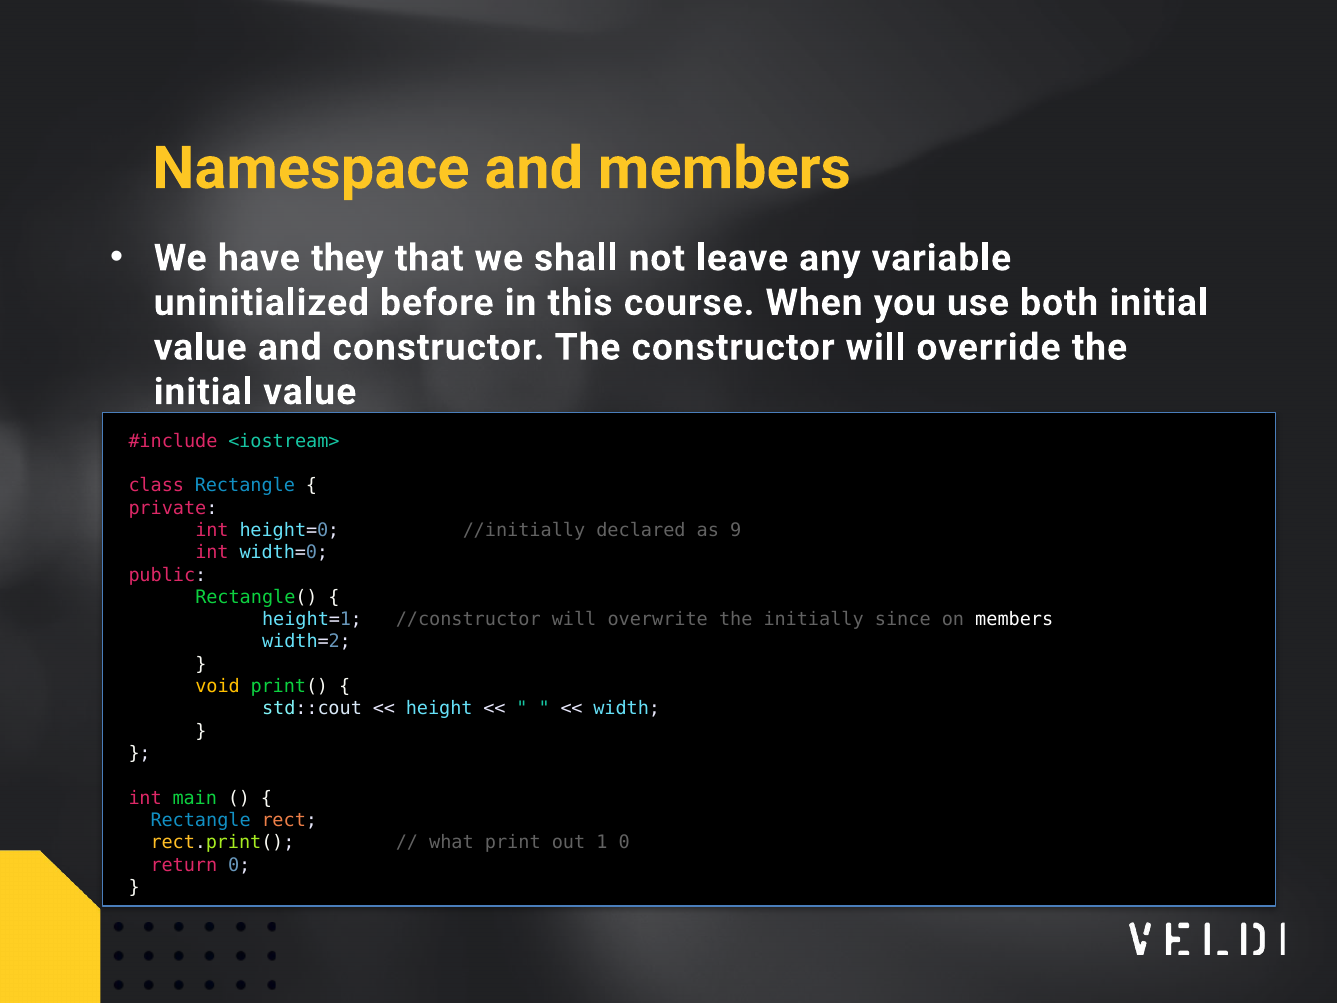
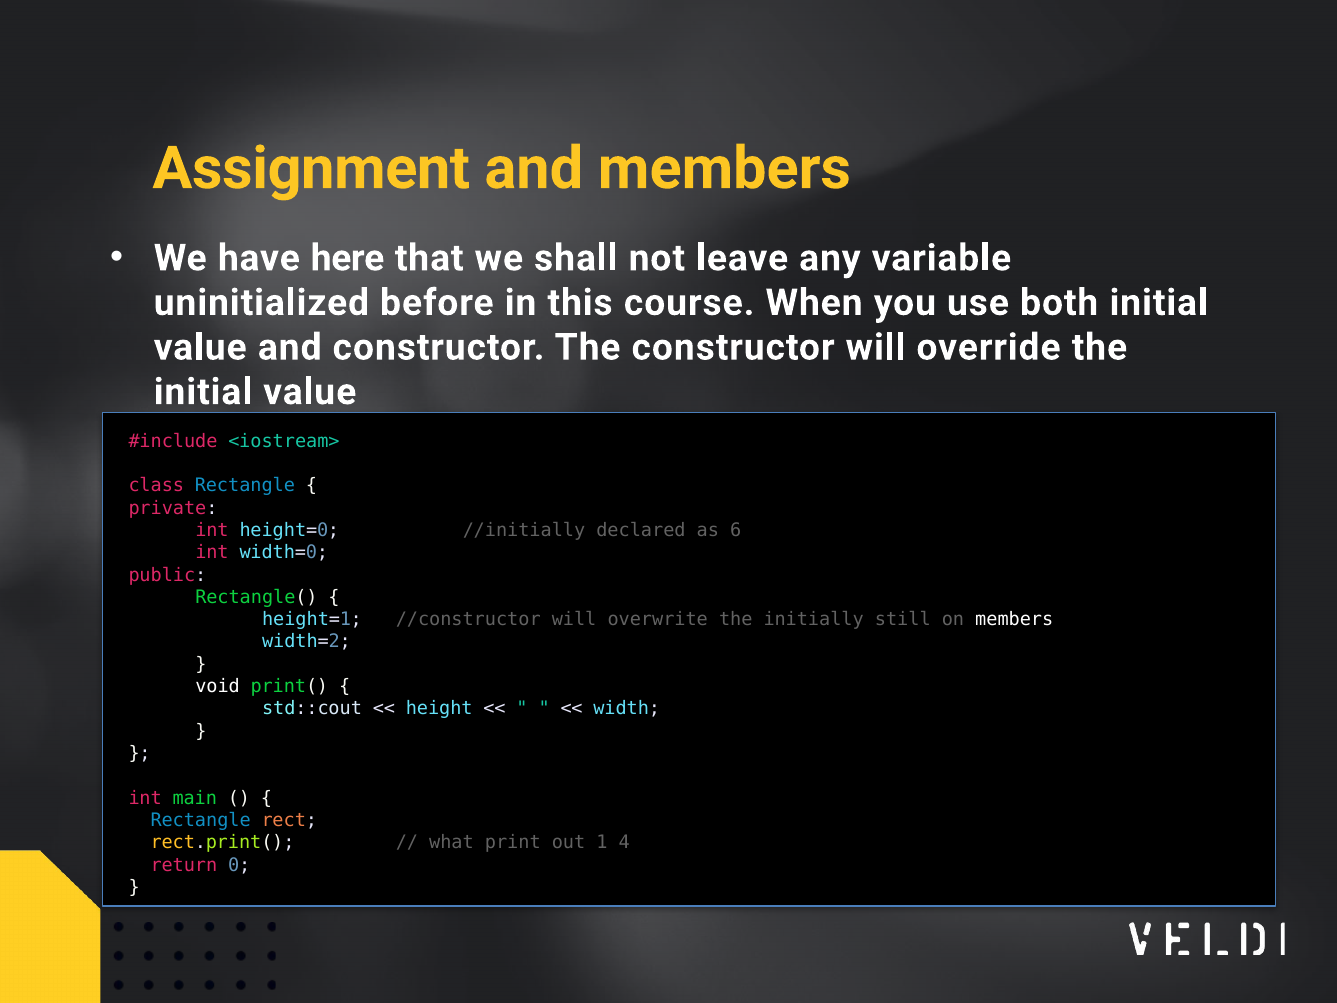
Namespace: Namespace -> Assignment
they: they -> here
9: 9 -> 6
since: since -> still
void colour: yellow -> white
1 0: 0 -> 4
